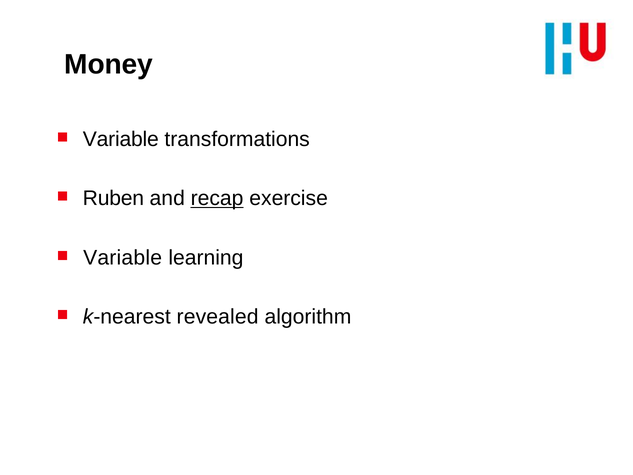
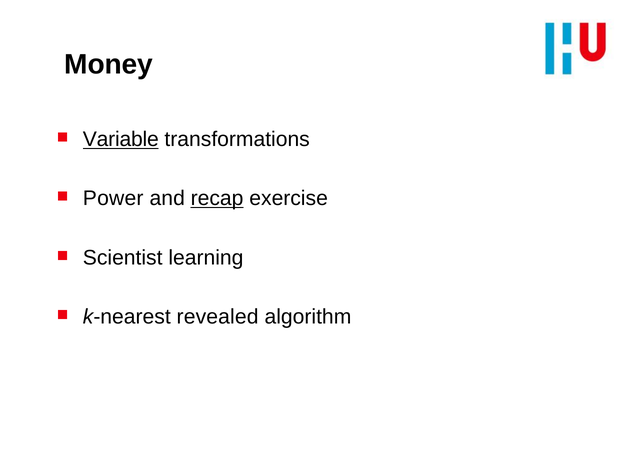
Variable at (121, 139) underline: none -> present
Ruben: Ruben -> Power
Variable at (123, 257): Variable -> Scientist
